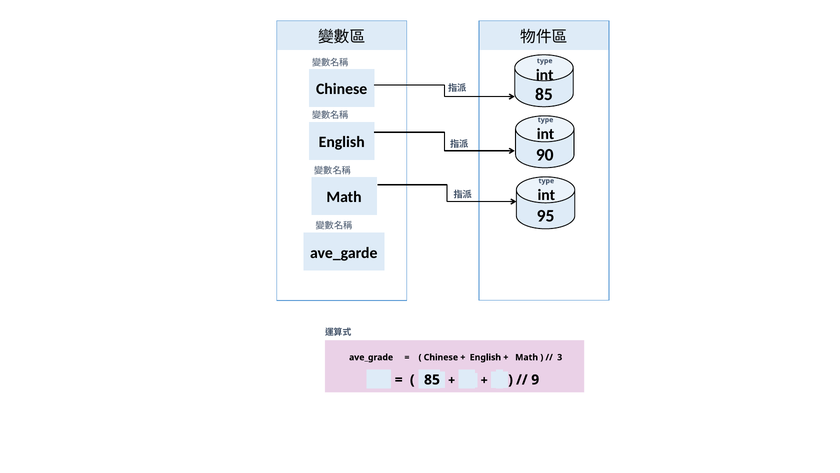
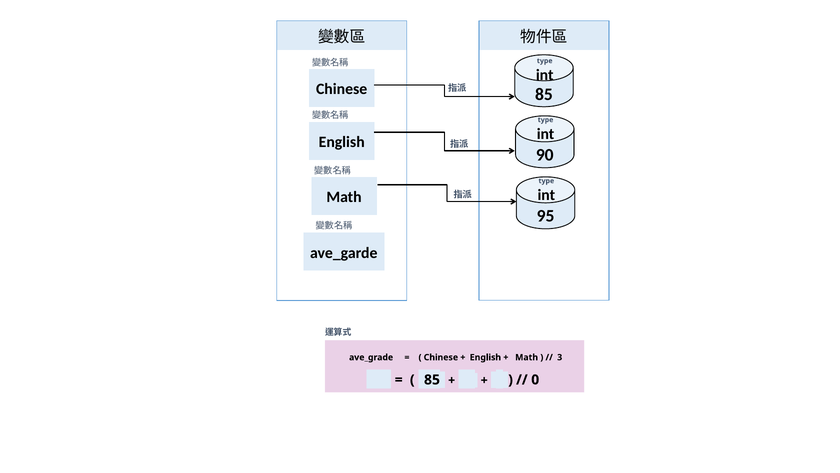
9: 9 -> 0
